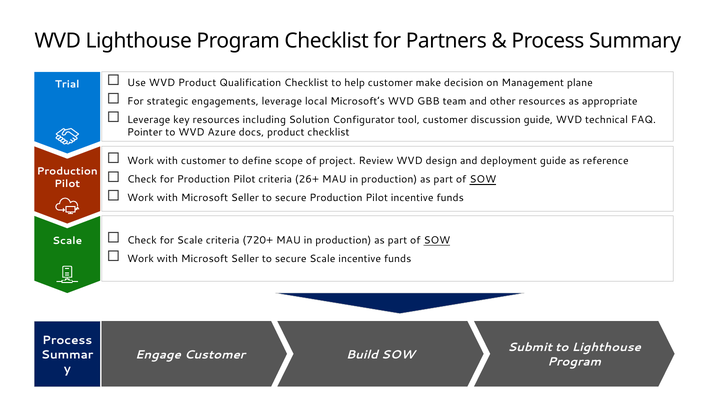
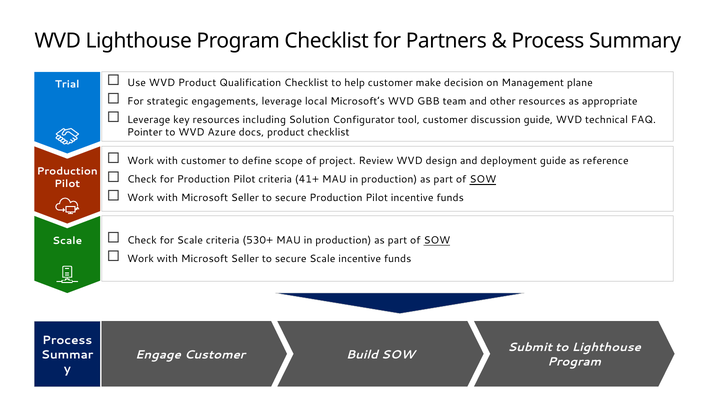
26+: 26+ -> 41+
720+: 720+ -> 530+
